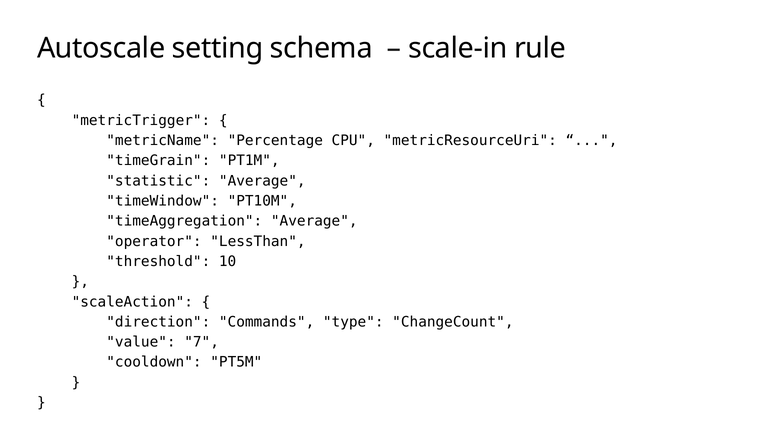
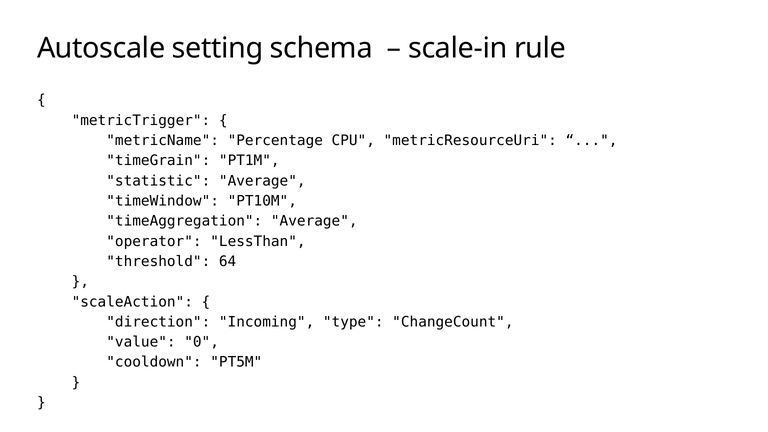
10: 10 -> 64
Commands: Commands -> Incoming
7: 7 -> 0
